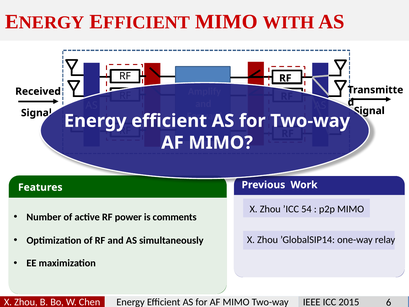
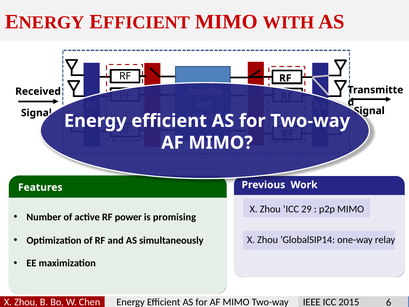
54: 54 -> 29
comments: comments -> promising
